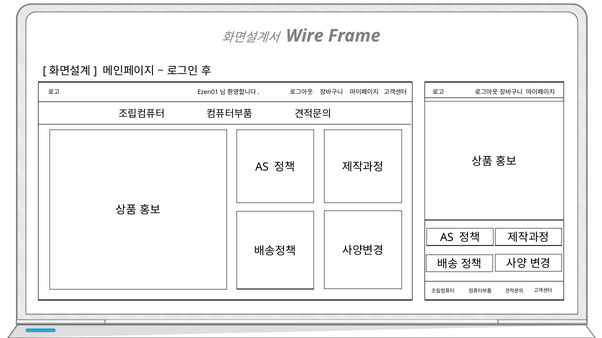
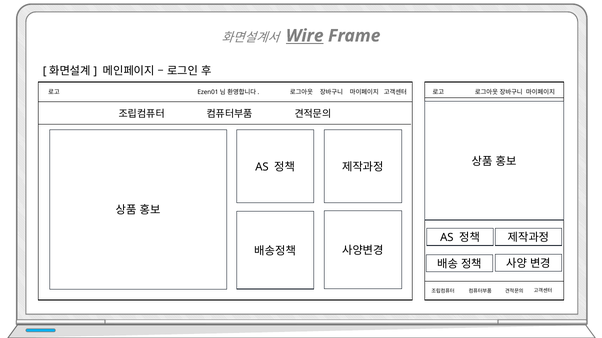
Wire underline: none -> present
